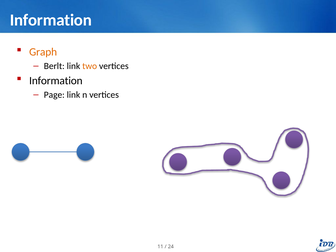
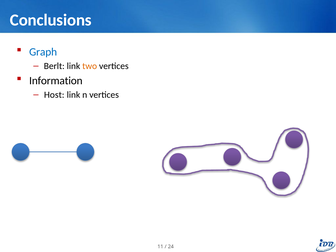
Information at (51, 20): Information -> Conclusions
Graph colour: orange -> blue
Page: Page -> Host
